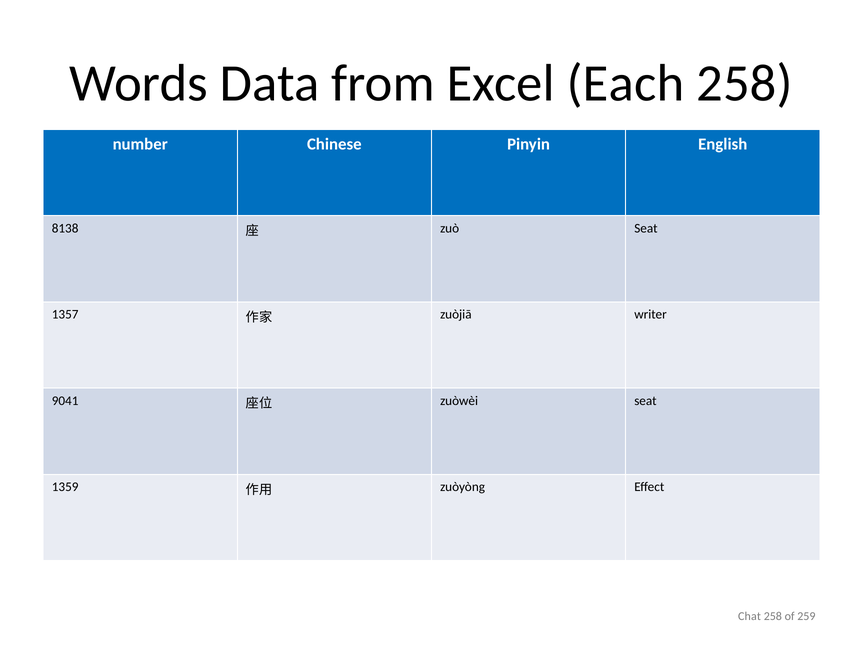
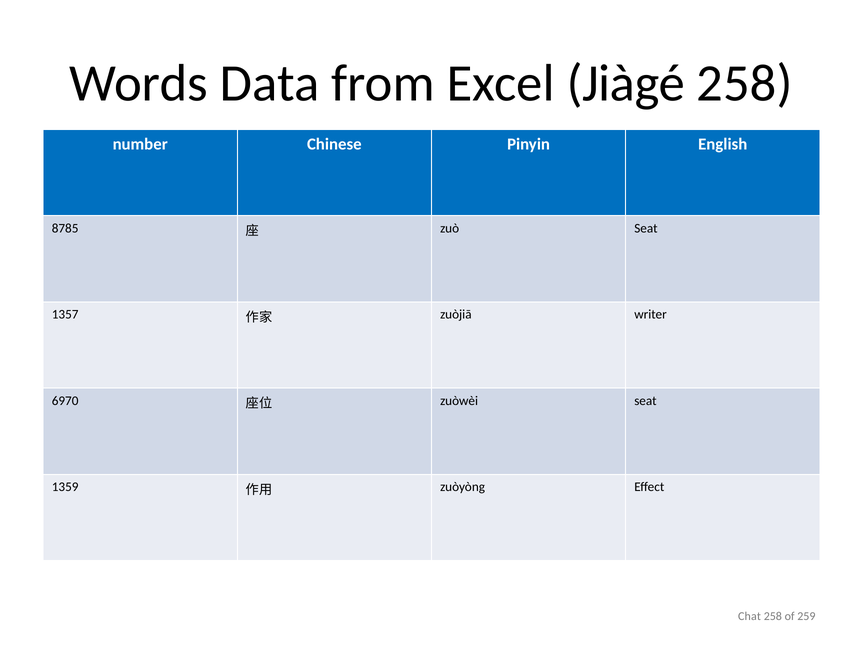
Each: Each -> Jiàgé
8138: 8138 -> 8785
9041: 9041 -> 6970
